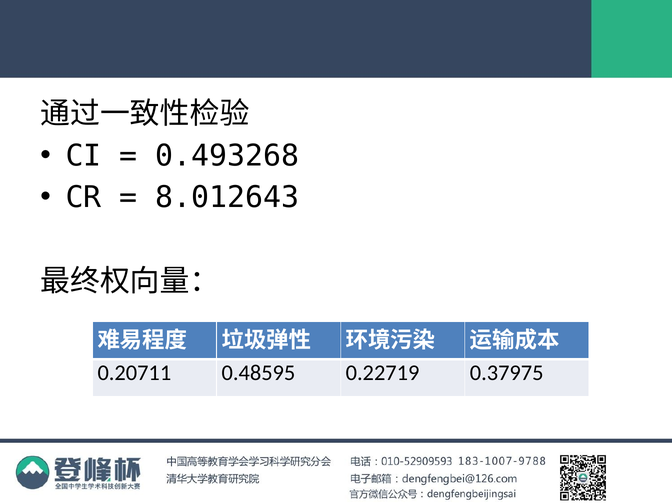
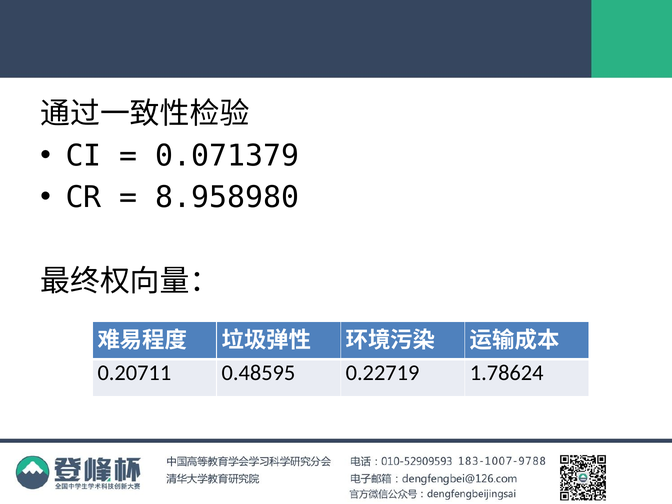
0.493268: 0.493268 -> 0.071379
8.012643: 8.012643 -> 8.958980
0.37975: 0.37975 -> 1.78624
